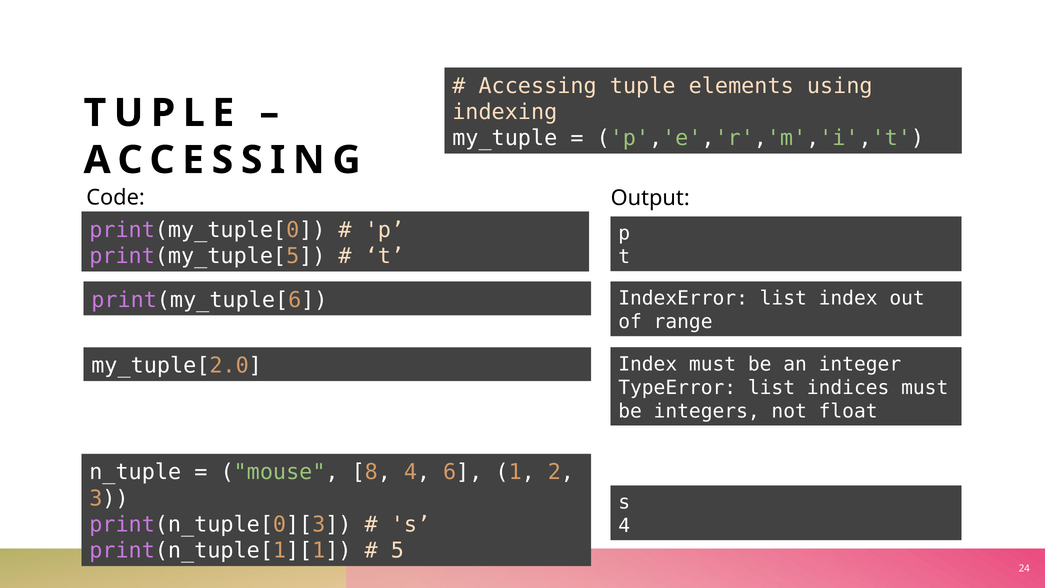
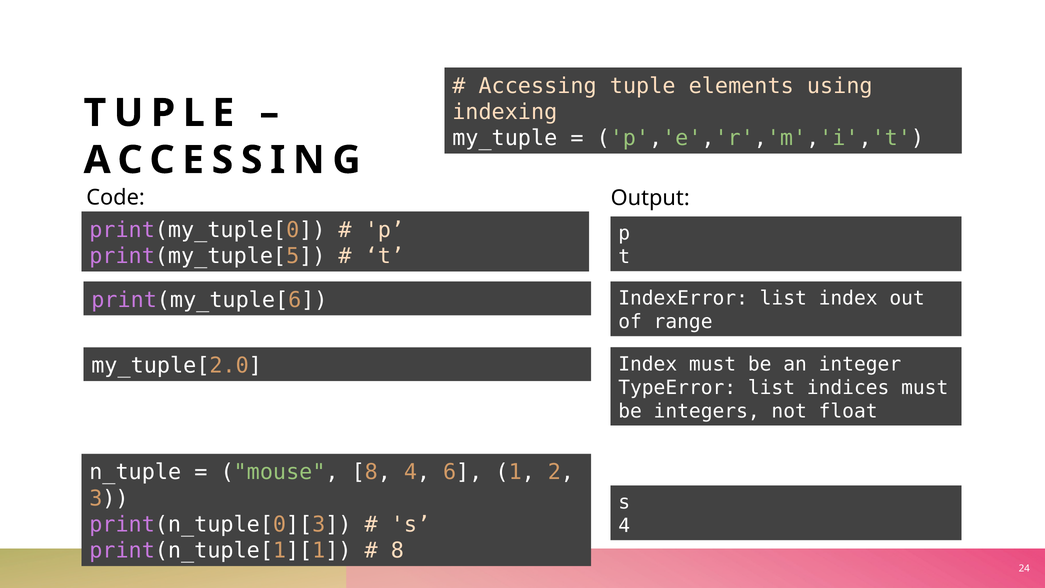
5 at (397, 551): 5 -> 8
